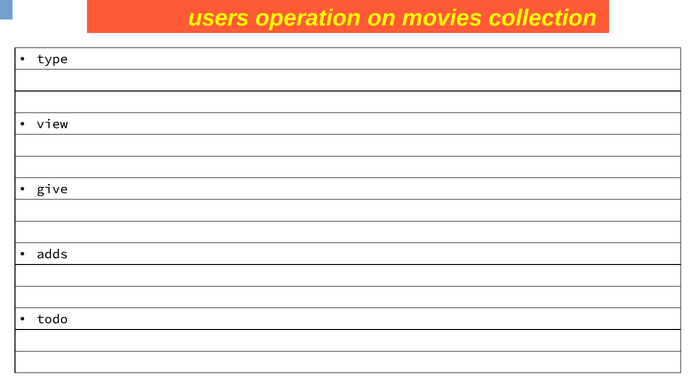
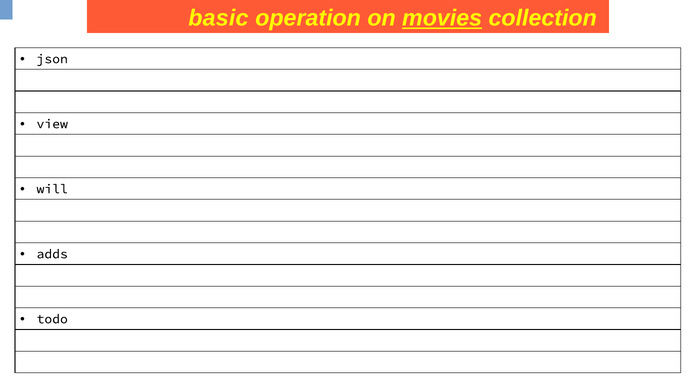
users: users -> basic
movies underline: none -> present
type: type -> json
give: give -> will
